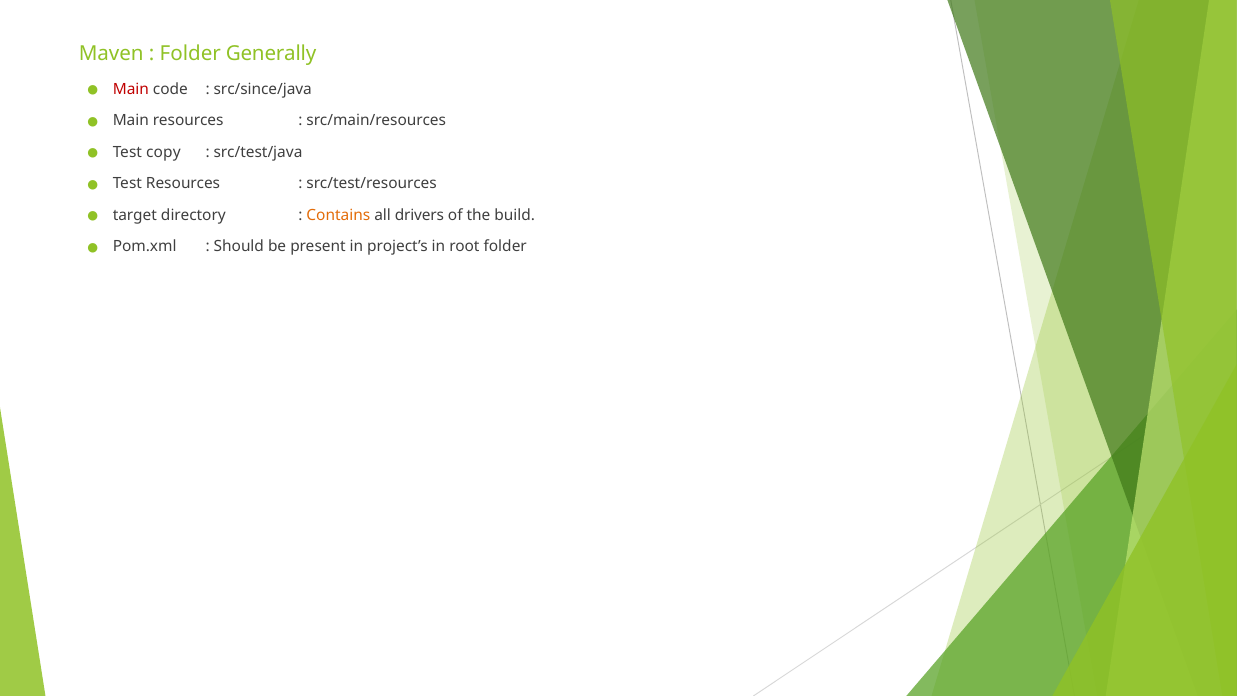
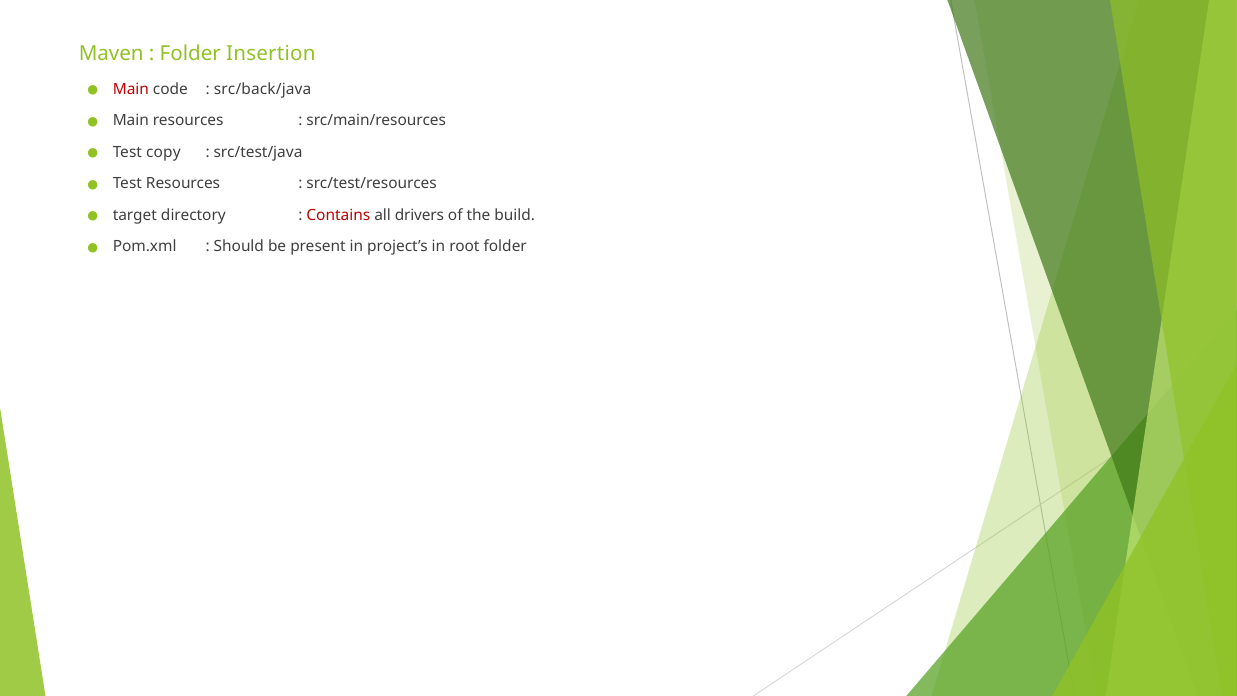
Generally: Generally -> Insertion
src/since/java: src/since/java -> src/back/java
Contains colour: orange -> red
